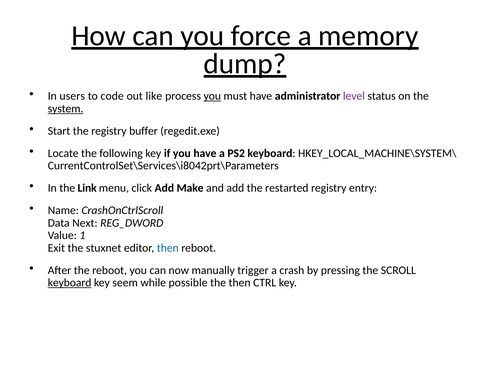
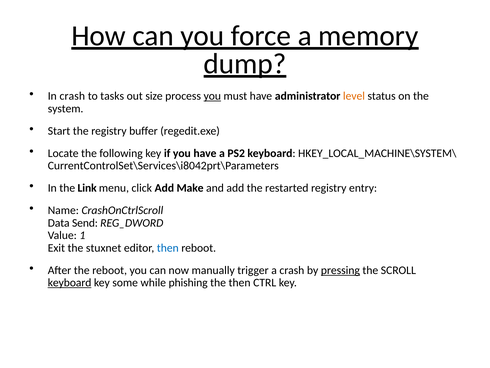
In users: users -> crash
code: code -> tasks
like: like -> size
level colour: purple -> orange
system underline: present -> none
Next: Next -> Send
pressing underline: none -> present
seem: seem -> some
possible: possible -> phishing
